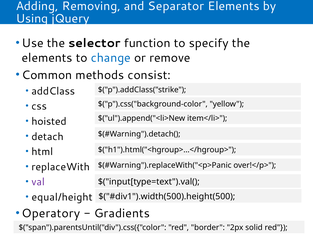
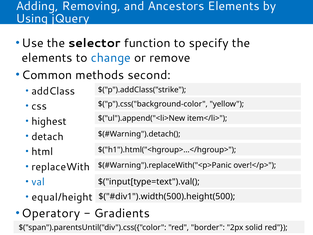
Separator: Separator -> Ancestors
consist: consist -> second
hoisted: hoisted -> highest
val colour: purple -> blue
